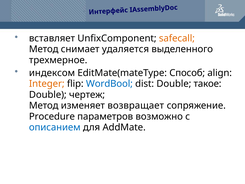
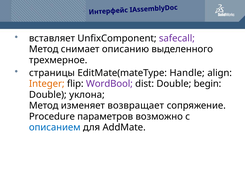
safecall colour: orange -> purple
удаляется: удаляется -> описанию
индексом: индексом -> страницы
Способ: Способ -> Handle
WordBool colour: blue -> purple
такое: такое -> begin
чертеж: чертеж -> уклона
